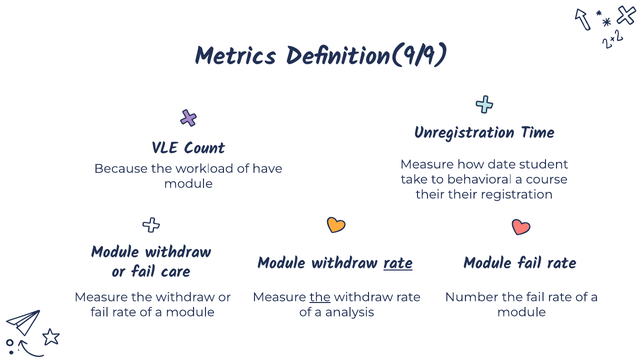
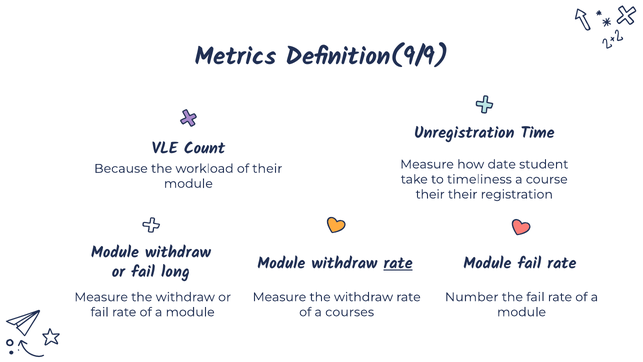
of have: have -> their
behavioral: behavioral -> timeliness
care: care -> long
the at (320, 297) underline: present -> none
analysis: analysis -> courses
